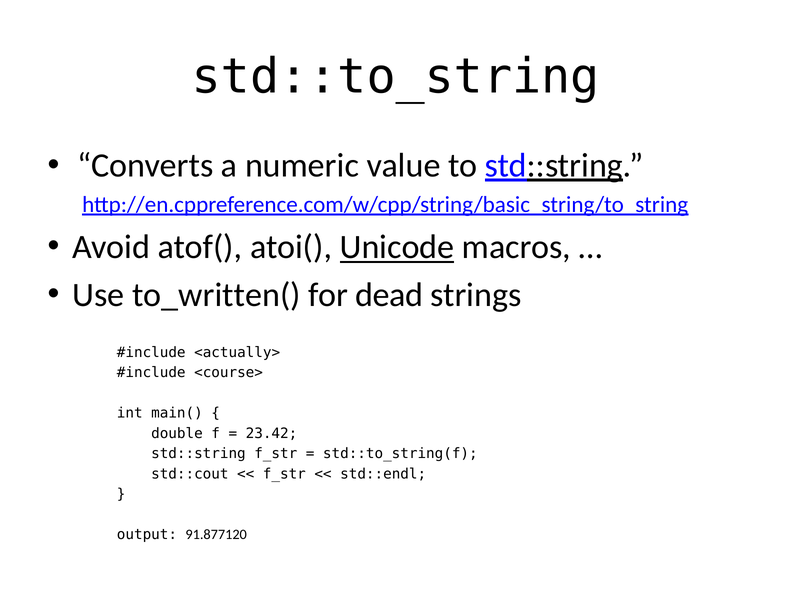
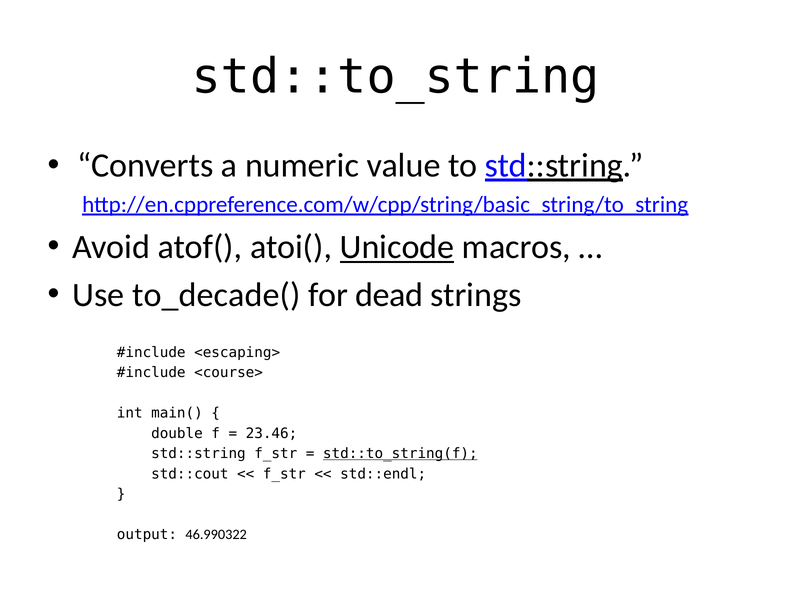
to_written(: to_written( -> to_decade(
<actually>: <actually> -> <escaping>
23.42: 23.42 -> 23.46
std::to_string(f underline: none -> present
91.877120: 91.877120 -> 46.990322
